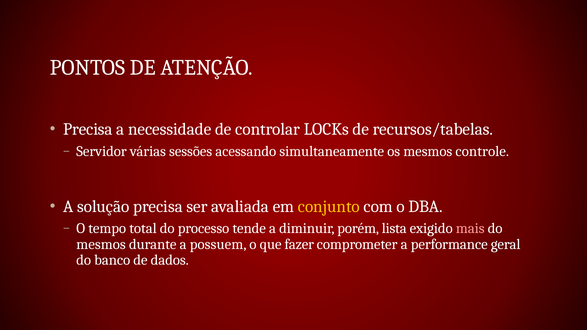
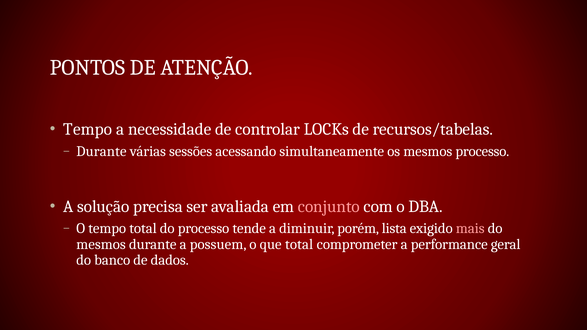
Precisa at (88, 129): Precisa -> Tempo
Servidor at (101, 151): Servidor -> Durante
mesmos controle: controle -> processo
conjunto colour: yellow -> pink
que fazer: fazer -> total
